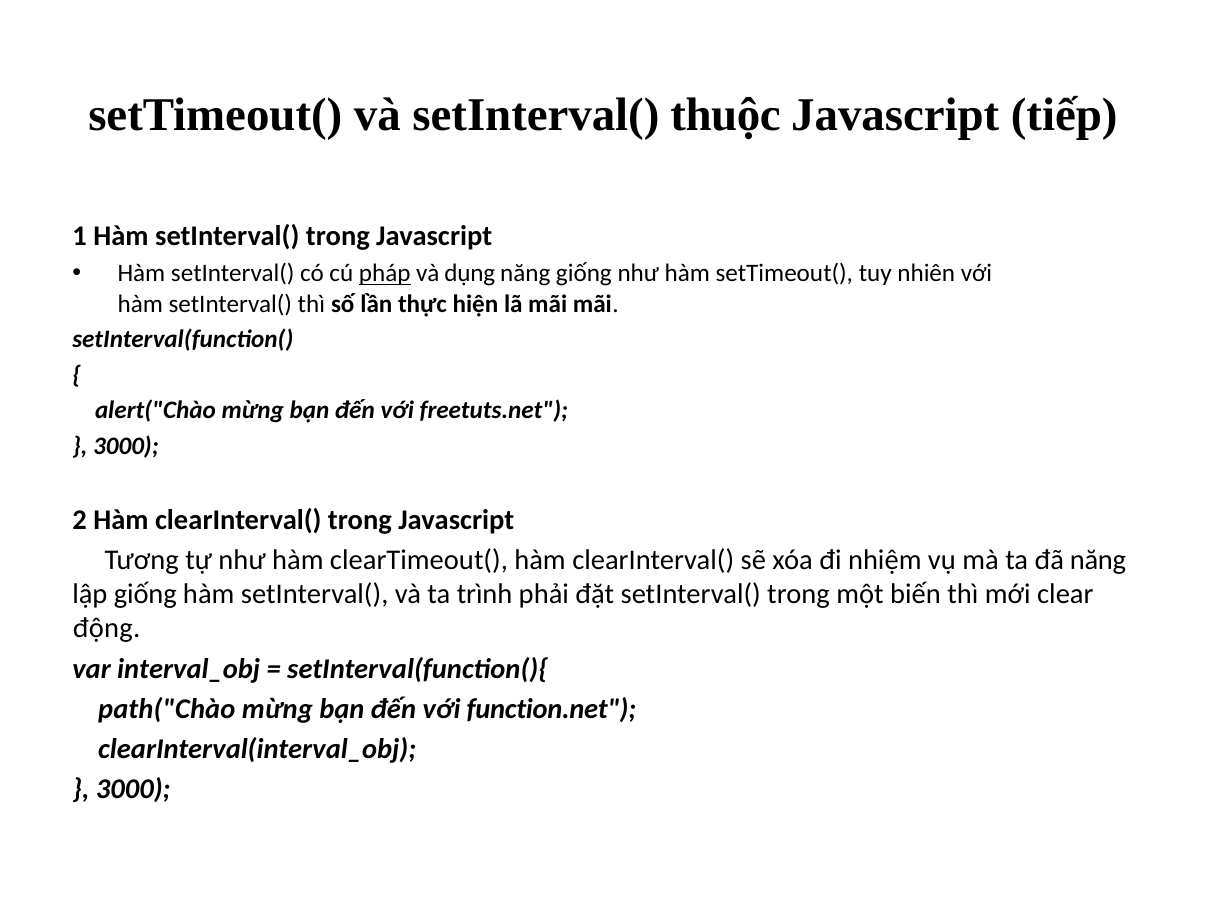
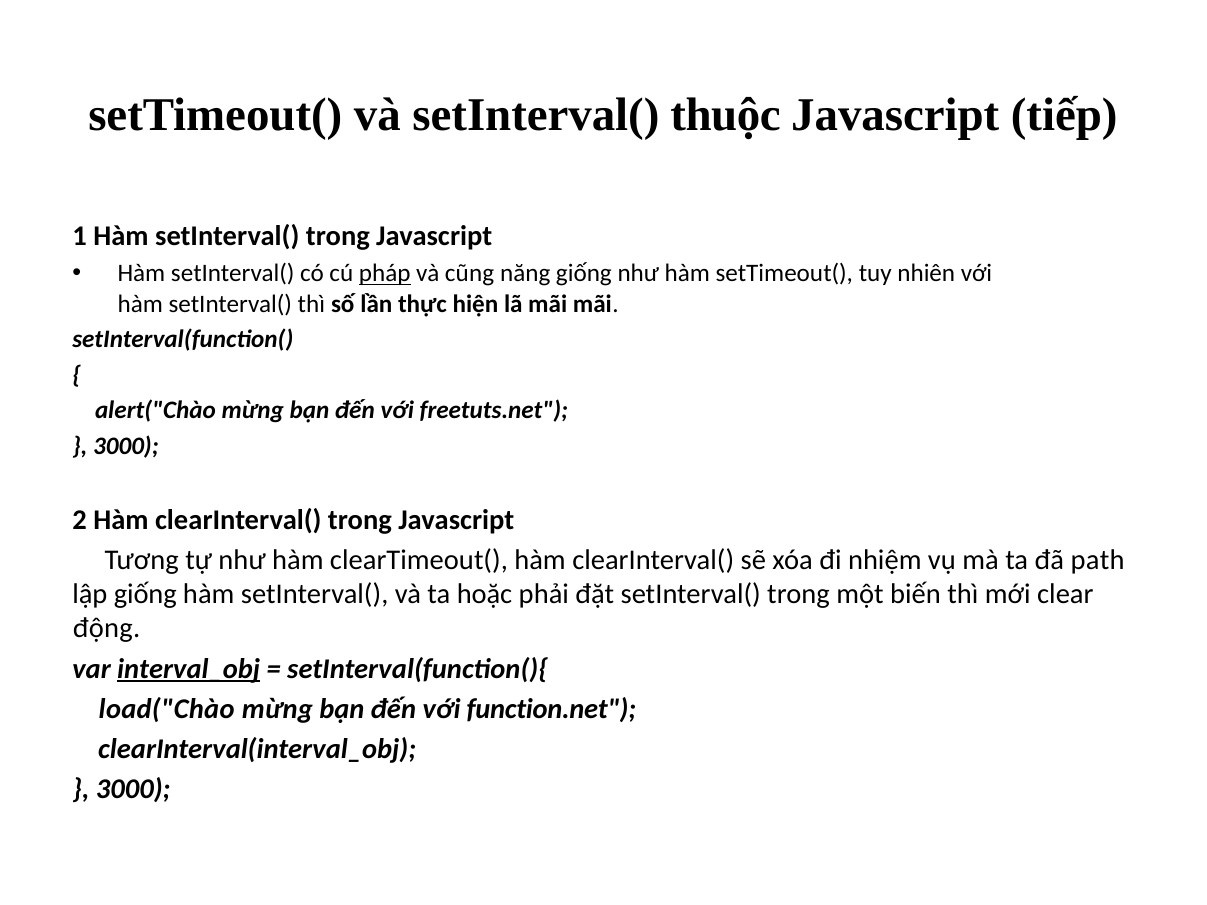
dụng: dụng -> cũng
đã năng: năng -> path
trình: trình -> hoặc
interval_obj underline: none -> present
path("Chào: path("Chào -> load("Chào
